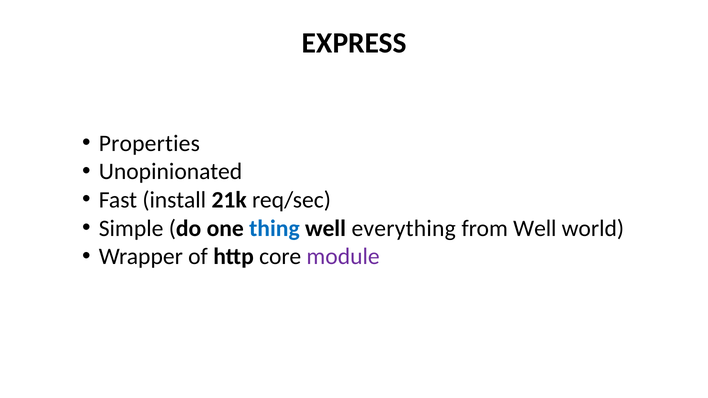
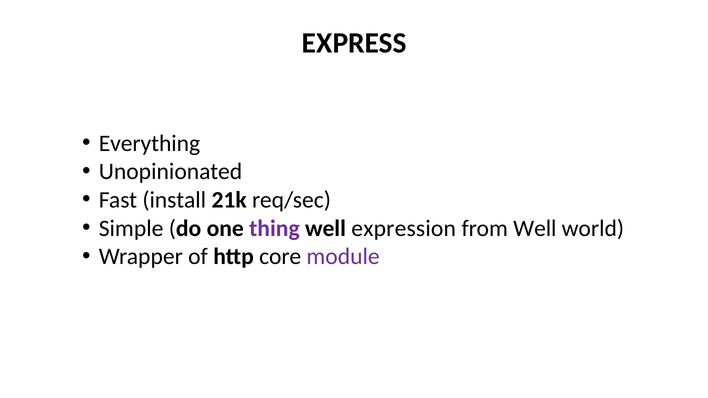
Properties: Properties -> Everything
thing colour: blue -> purple
everything: everything -> expression
